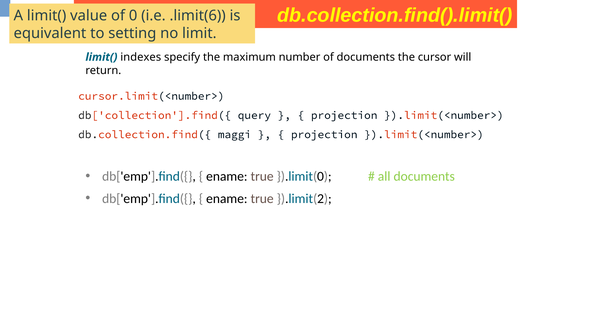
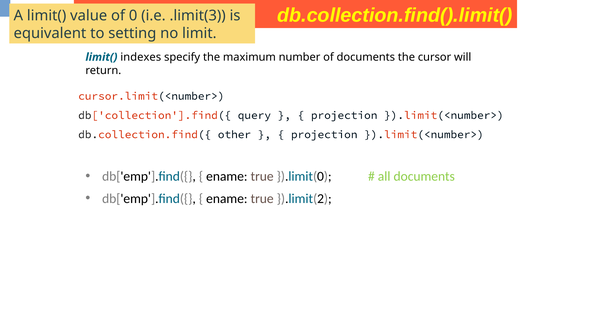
.limit(6: .limit(6 -> .limit(3
maggi: maggi -> other
